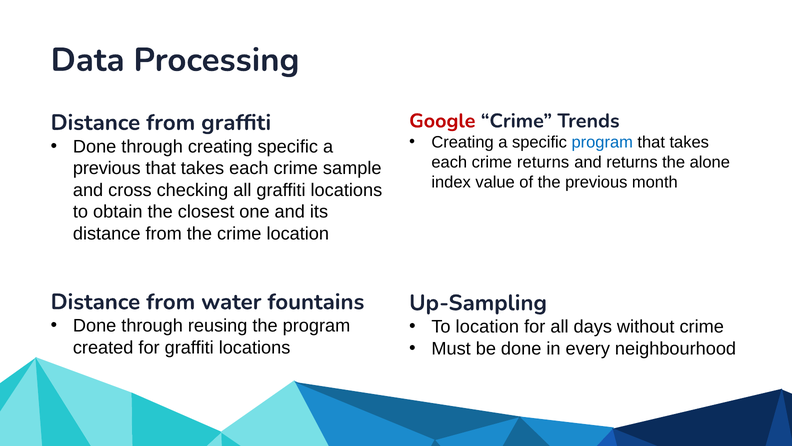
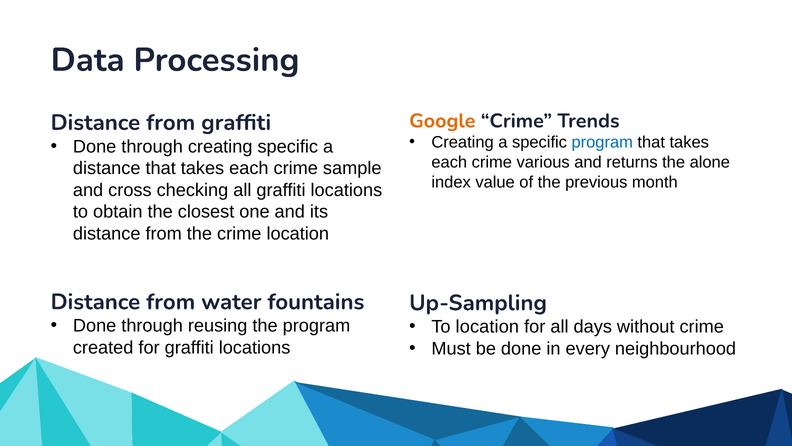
Google colour: red -> orange
crime returns: returns -> various
previous at (107, 168): previous -> distance
